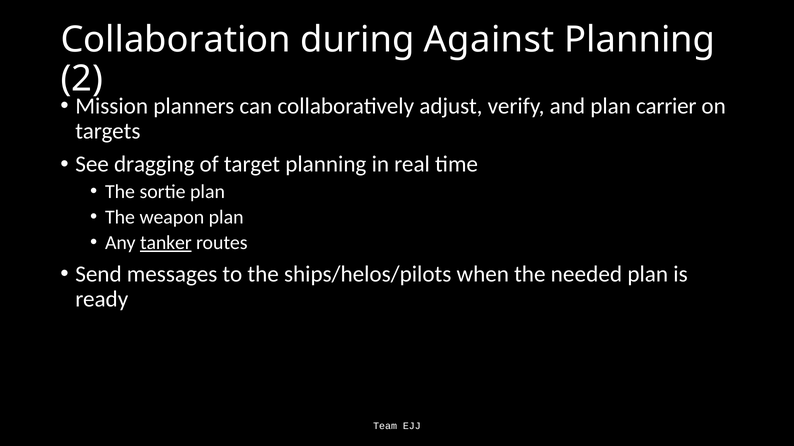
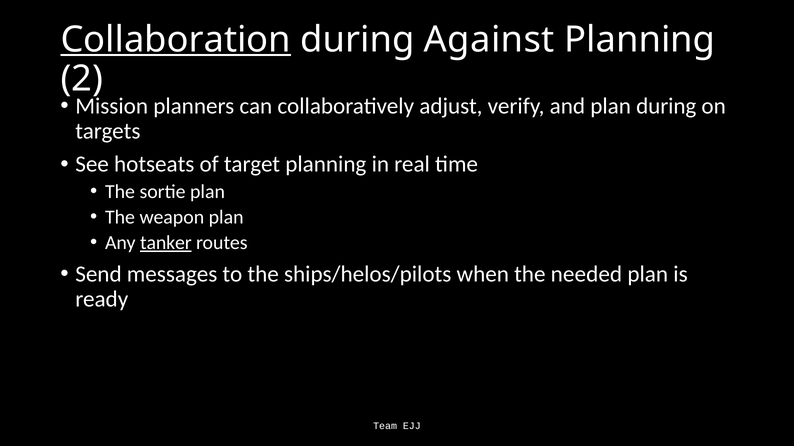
Collaboration underline: none -> present
plan carrier: carrier -> during
dragging: dragging -> hotseats
